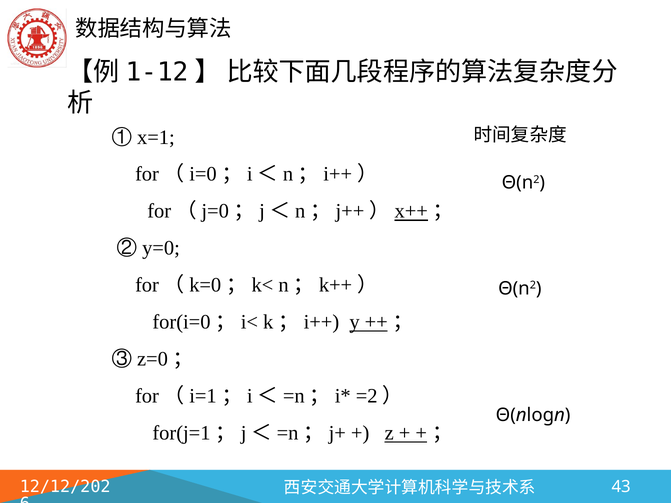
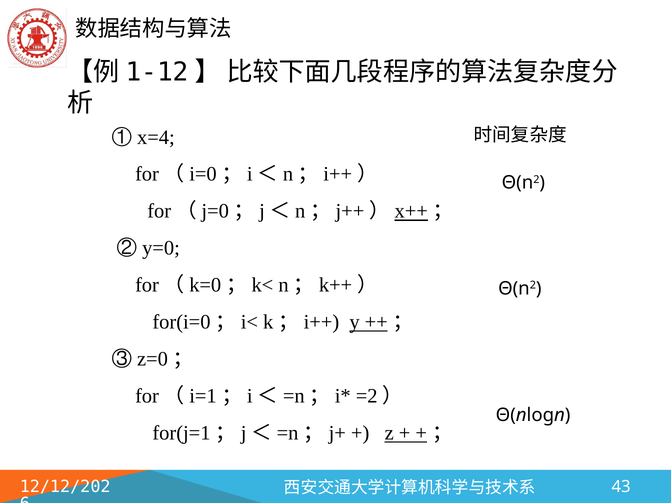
x=1: x=1 -> x=4
